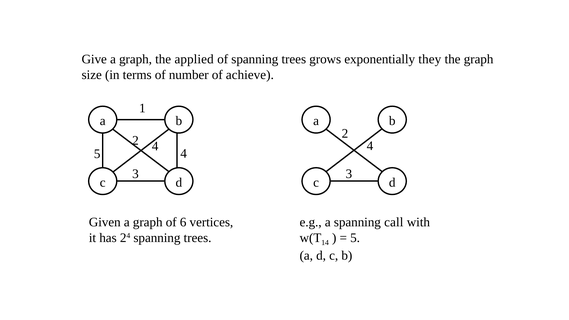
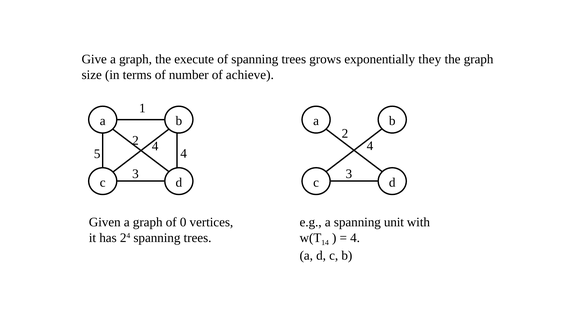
applied: applied -> execute
6: 6 -> 0
call: call -> unit
5 at (355, 238): 5 -> 4
